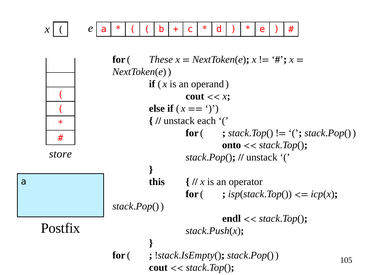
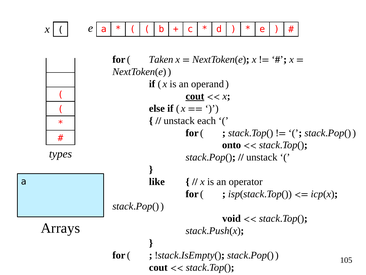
These: These -> Taken
cout at (195, 96) underline: none -> present
store: store -> types
this: this -> like
endl: endl -> void
Postfix: Postfix -> Arrays
